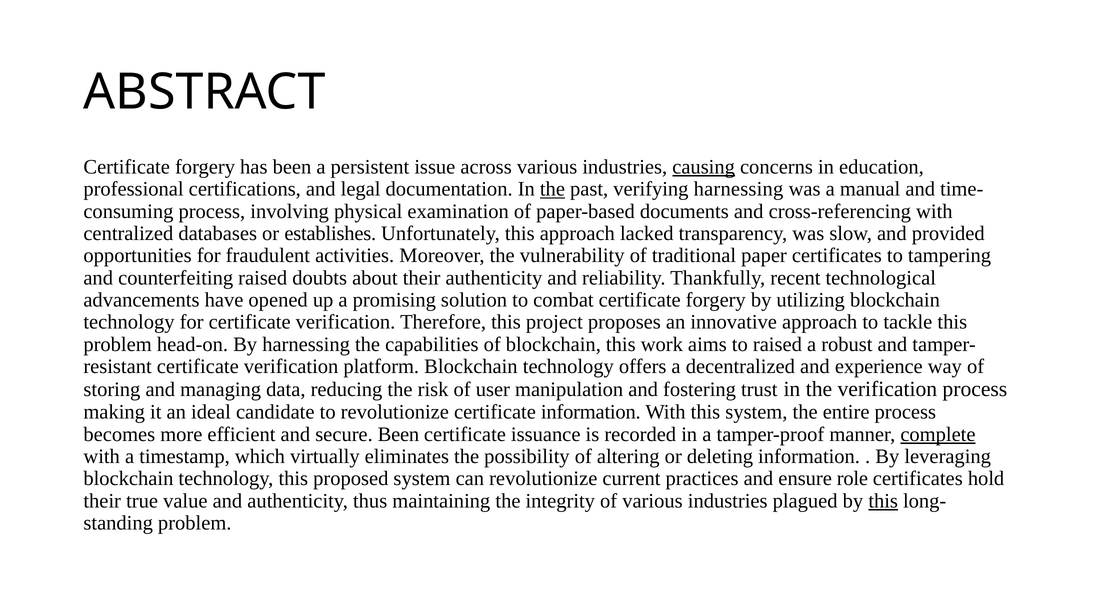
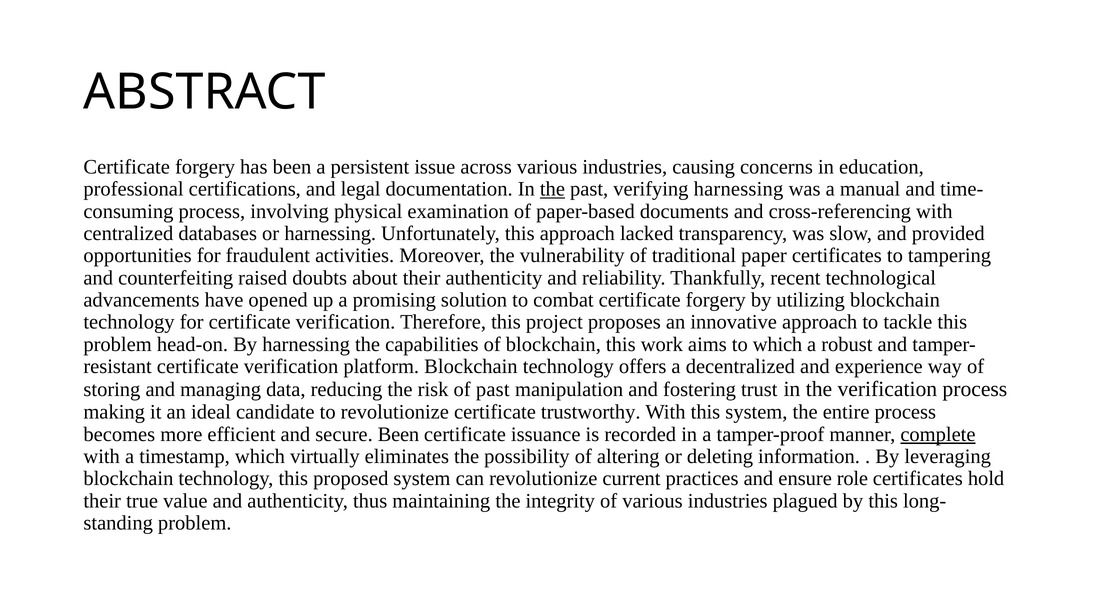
causing underline: present -> none
or establishes: establishes -> harnessing
to raised: raised -> which
of user: user -> past
certificate information: information -> trustworthy
this at (883, 501) underline: present -> none
